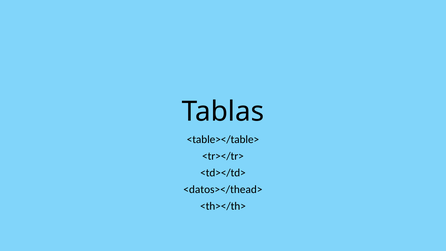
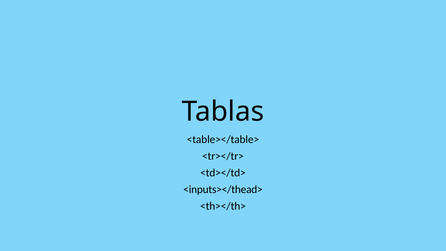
<datos></thead>: <datos></thead> -> <inputs></thead>
